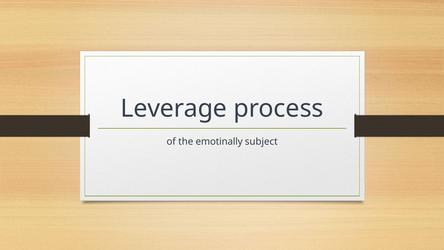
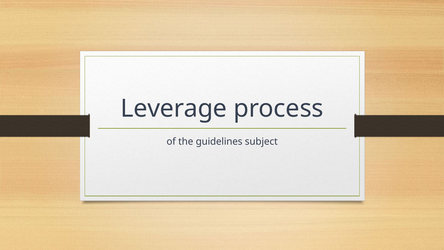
emotinally: emotinally -> guidelines
